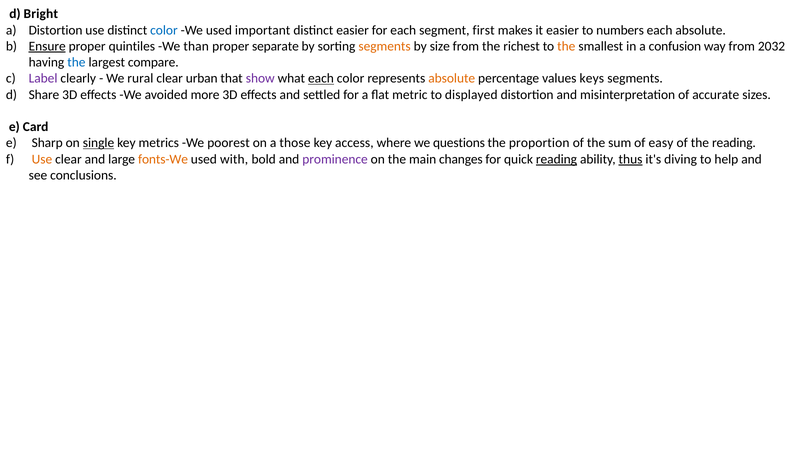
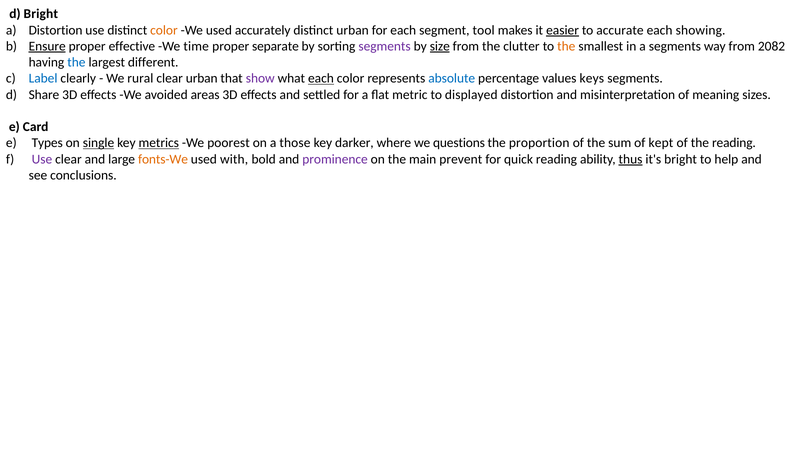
color at (164, 30) colour: blue -> orange
important: important -> accurately
distinct easier: easier -> urban
first: first -> tool
easier at (563, 30) underline: none -> present
numbers: numbers -> accurate
each absolute: absolute -> showing
quintiles: quintiles -> effective
than: than -> time
segments at (385, 46) colour: orange -> purple
size underline: none -> present
richest: richest -> clutter
a confusion: confusion -> segments
2032: 2032 -> 2082
compare: compare -> different
Label colour: purple -> blue
absolute at (452, 79) colour: orange -> blue
more: more -> areas
accurate: accurate -> meaning
Sharp: Sharp -> Types
metrics underline: none -> present
access: access -> darker
easy: easy -> kept
Use at (42, 159) colour: orange -> purple
changes: changes -> prevent
reading at (556, 159) underline: present -> none
it's diving: diving -> bright
